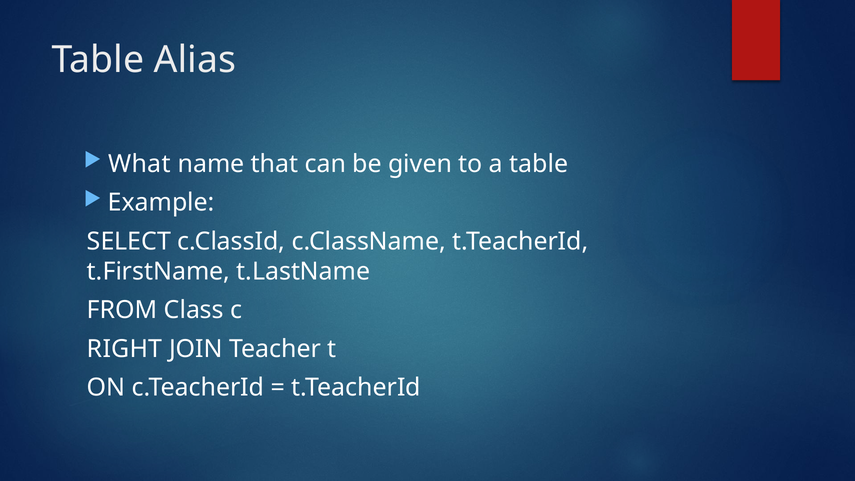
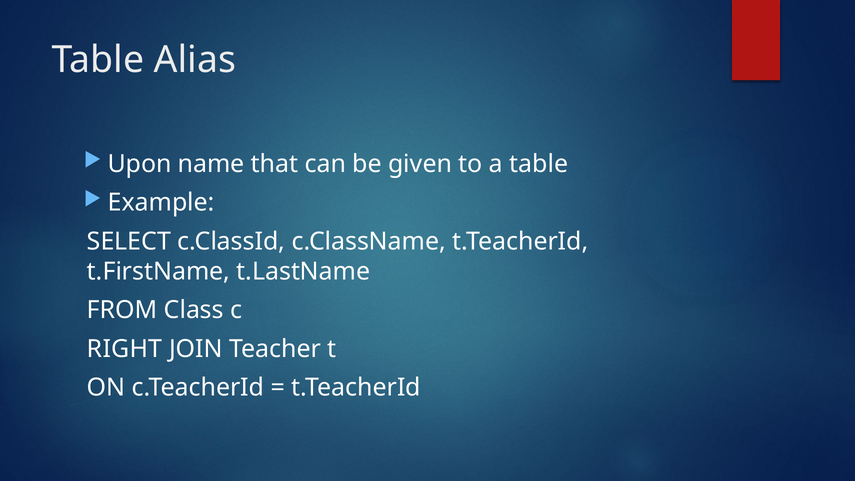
What: What -> Upon
